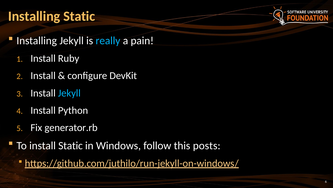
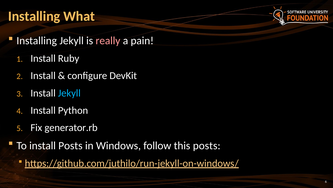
Installing Static: Static -> What
really colour: light blue -> pink
install Static: Static -> Posts
